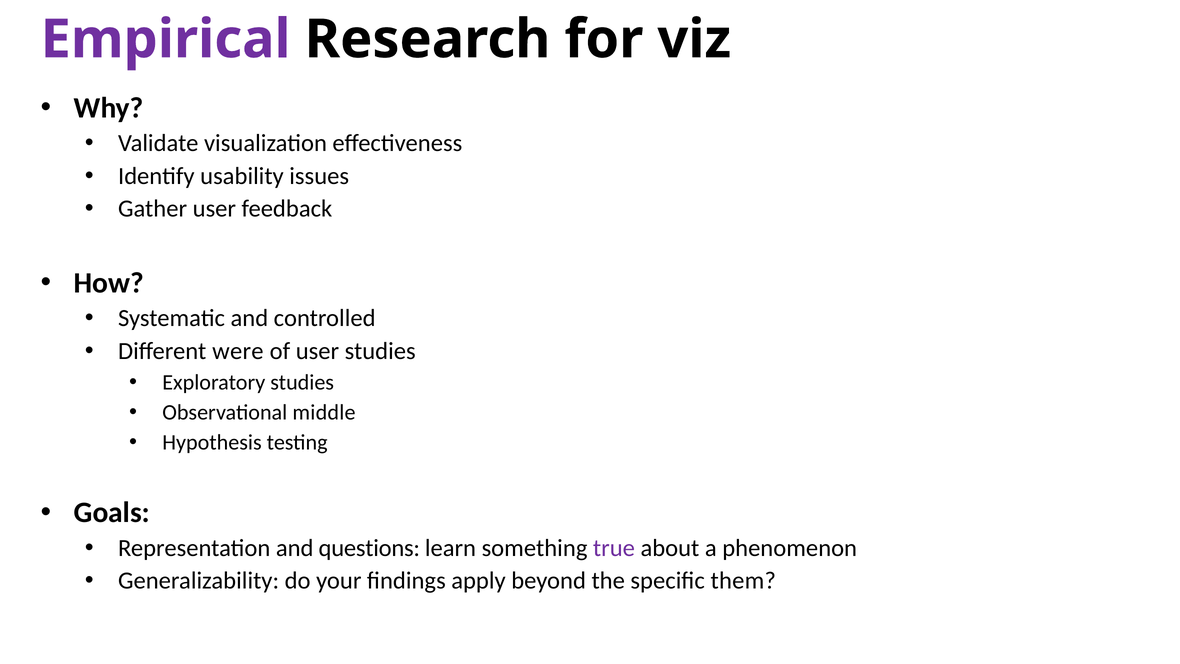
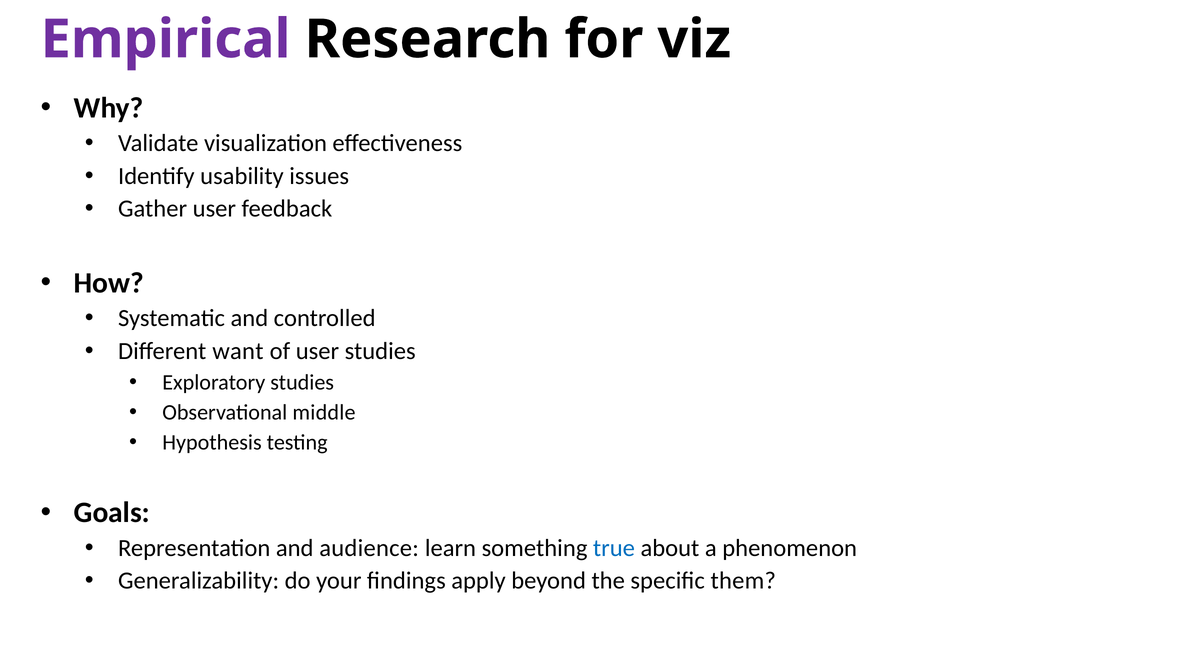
were: were -> want
questions: questions -> audience
true colour: purple -> blue
